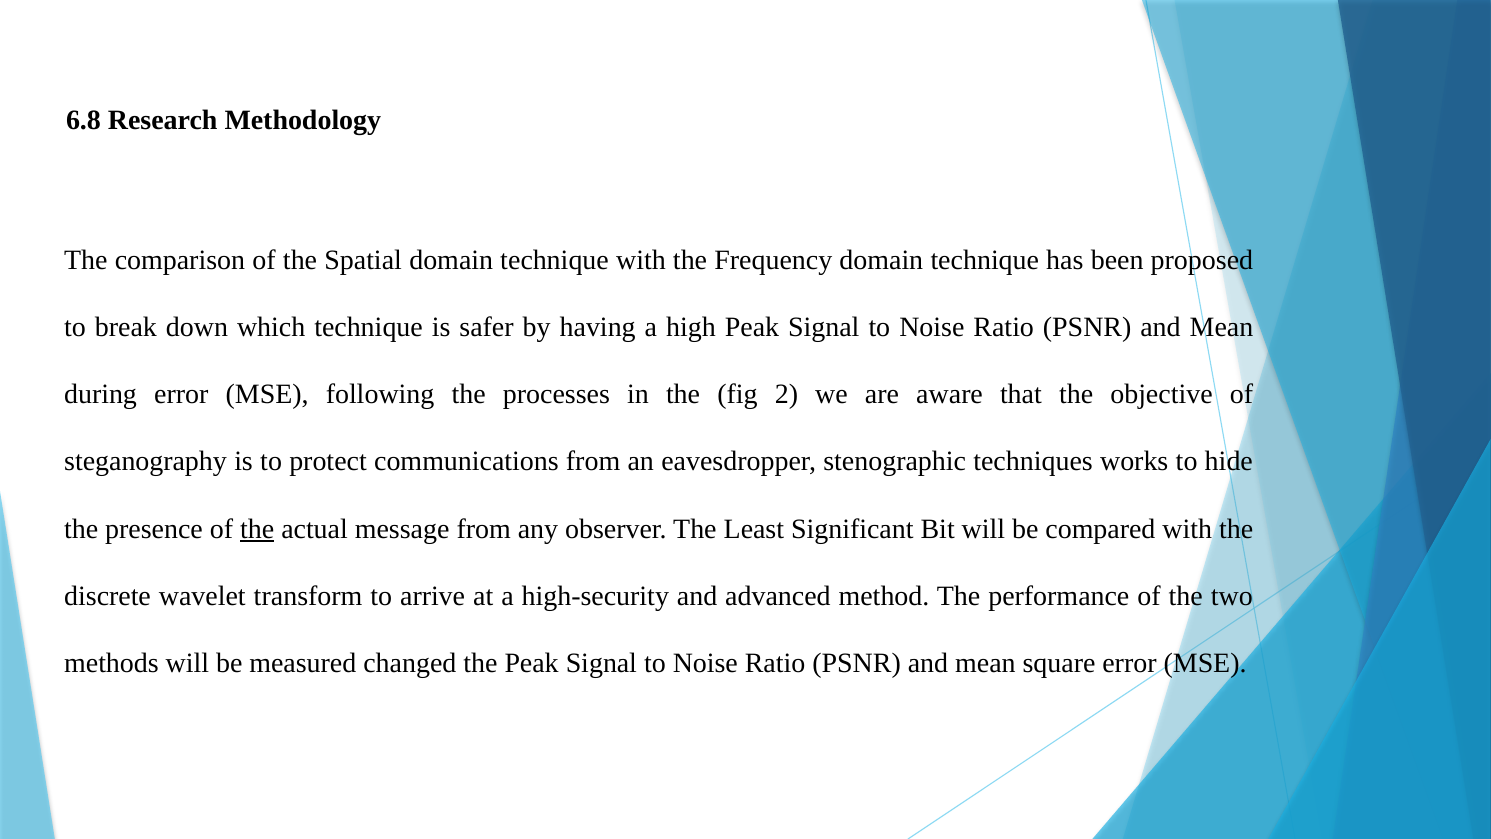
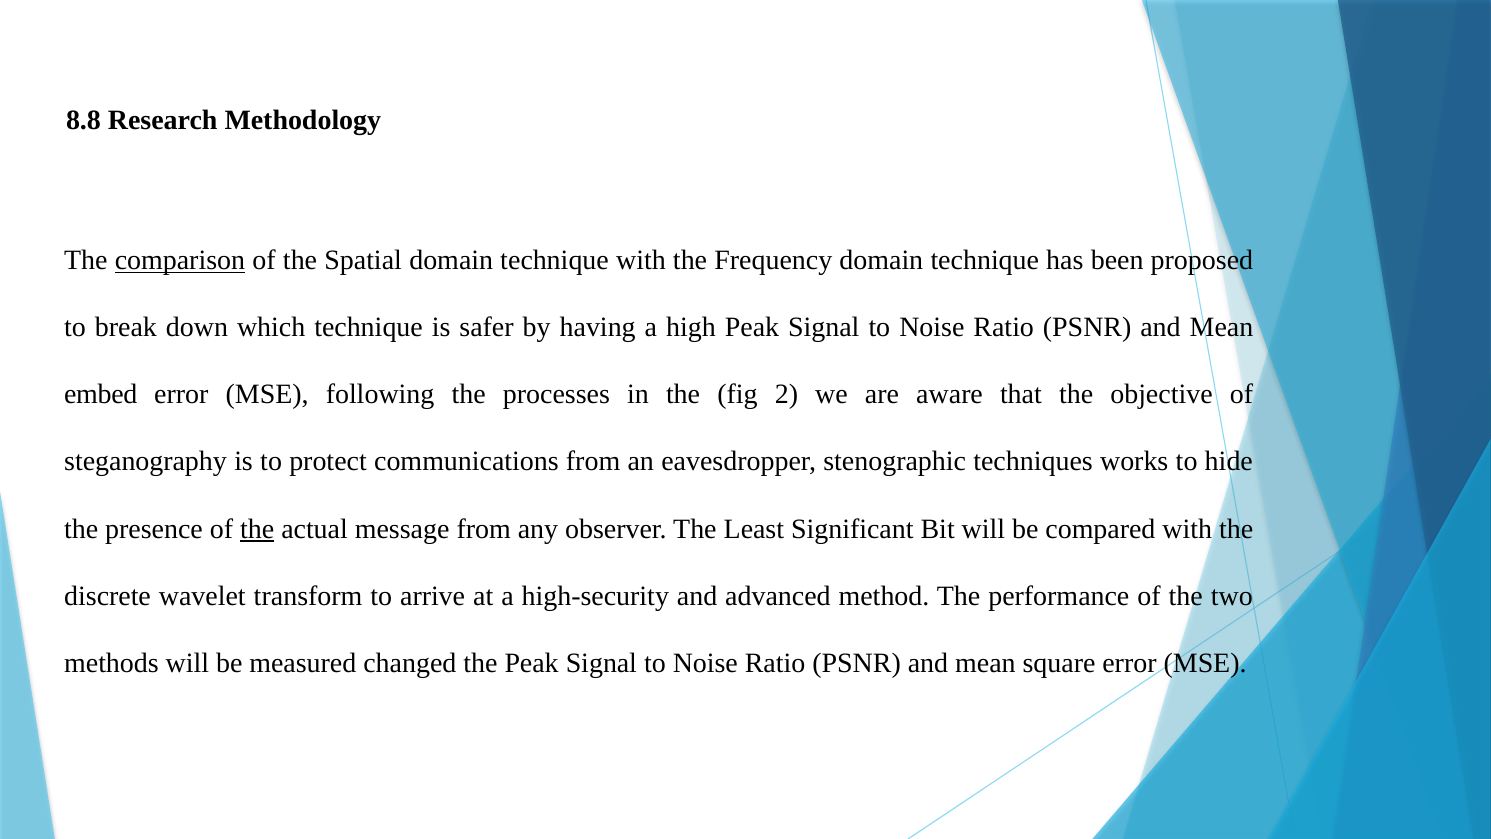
6.8: 6.8 -> 8.8
comparison underline: none -> present
during: during -> embed
